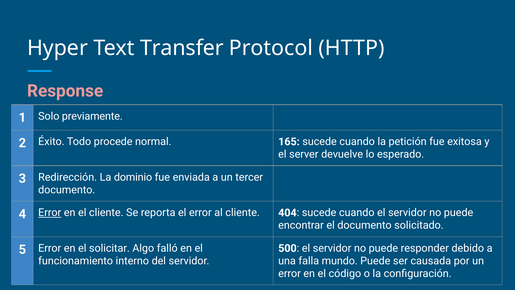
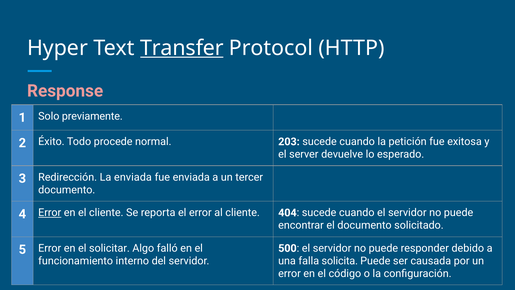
Transfer underline: none -> present
165: 165 -> 203
La dominio: dominio -> enviada
mundo: mundo -> solicita
